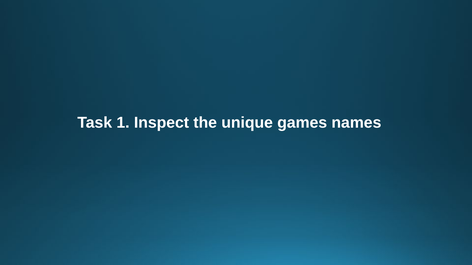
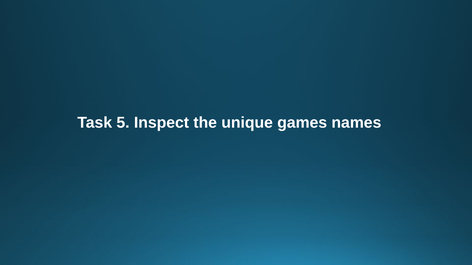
1: 1 -> 5
